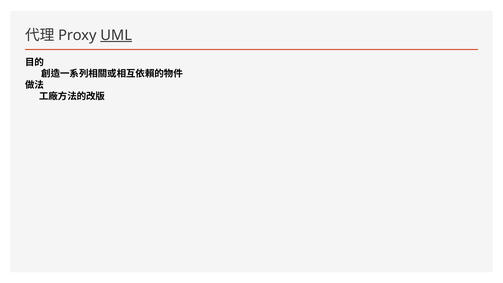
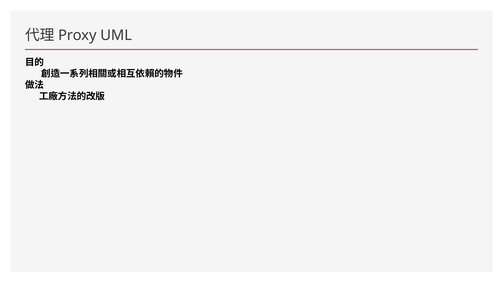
UML underline: present -> none
